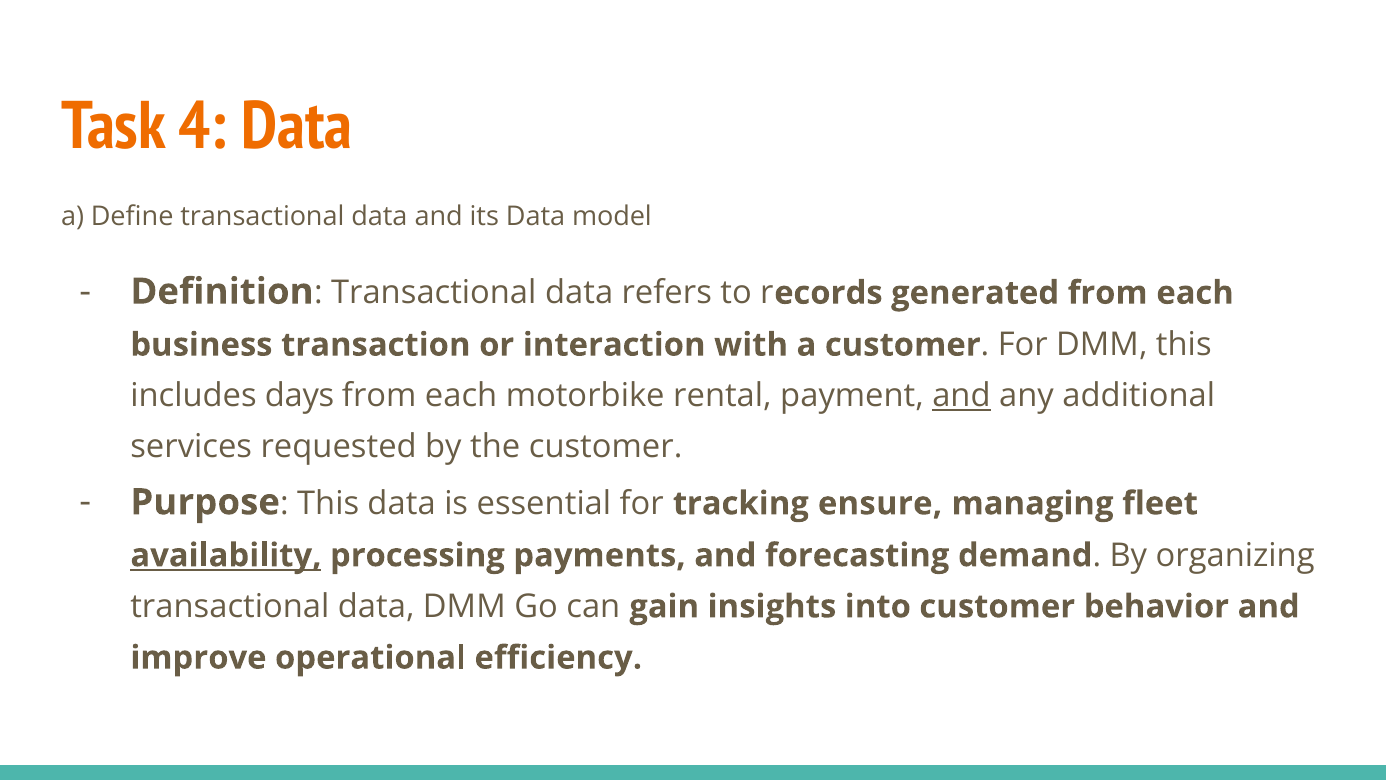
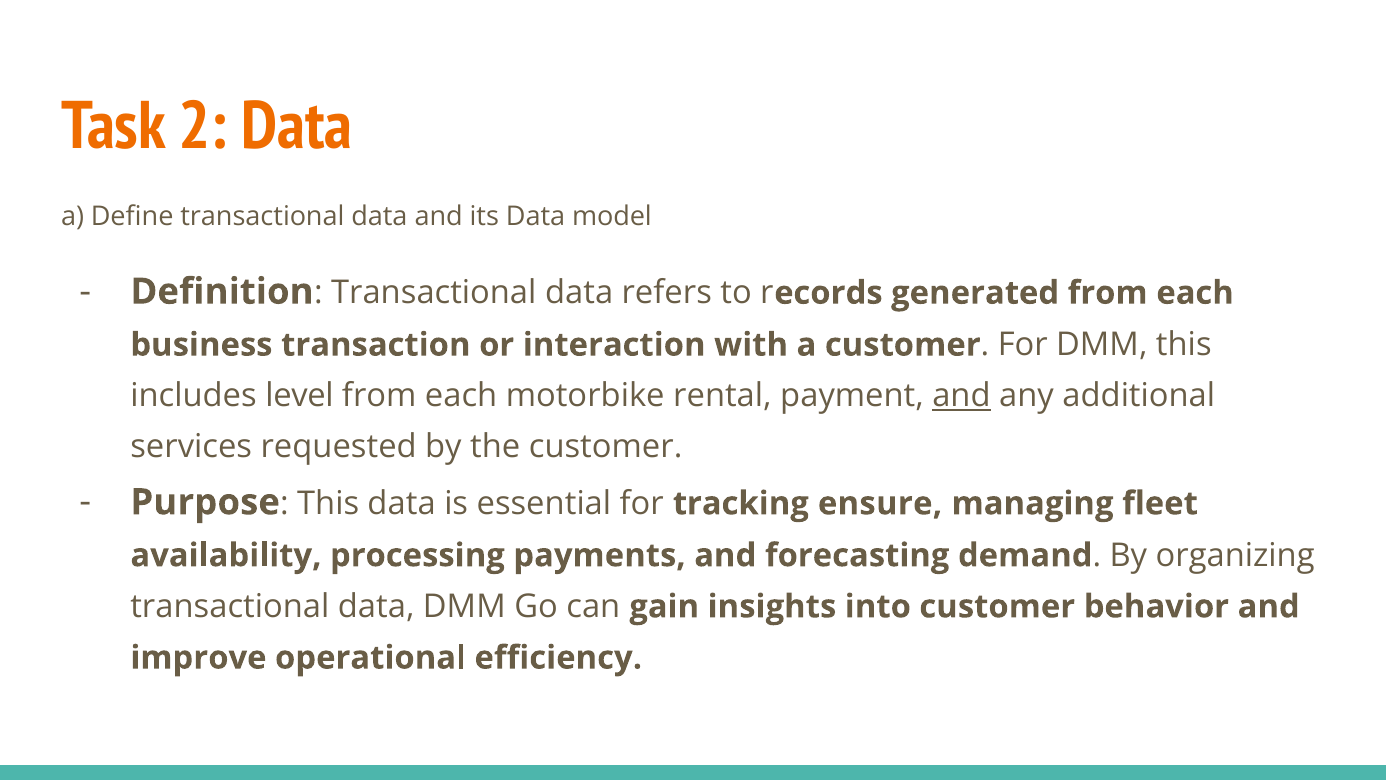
4: 4 -> 2
days: days -> level
availability underline: present -> none
